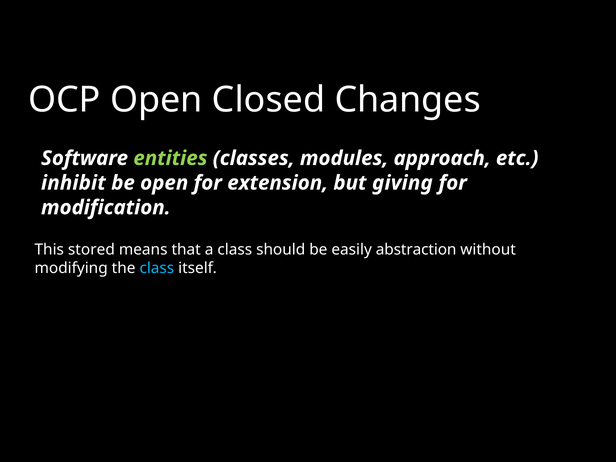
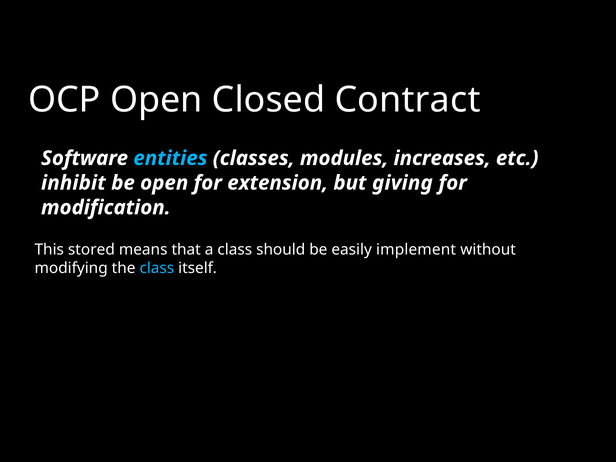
Changes: Changes -> Contract
entities colour: light green -> light blue
approach: approach -> increases
abstraction: abstraction -> implement
